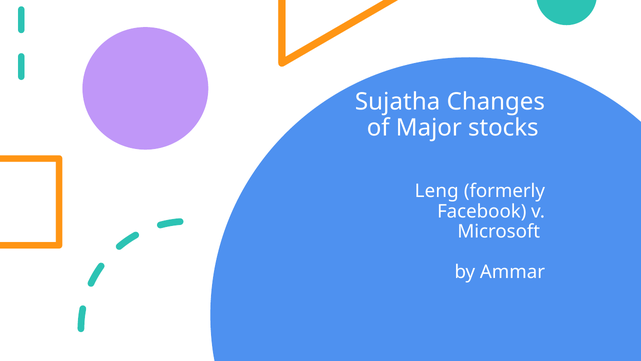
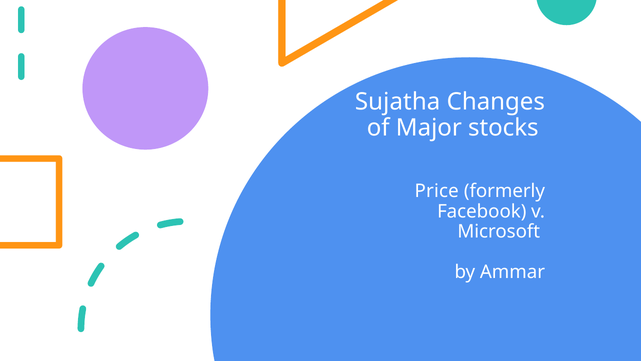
Leng: Leng -> Price
